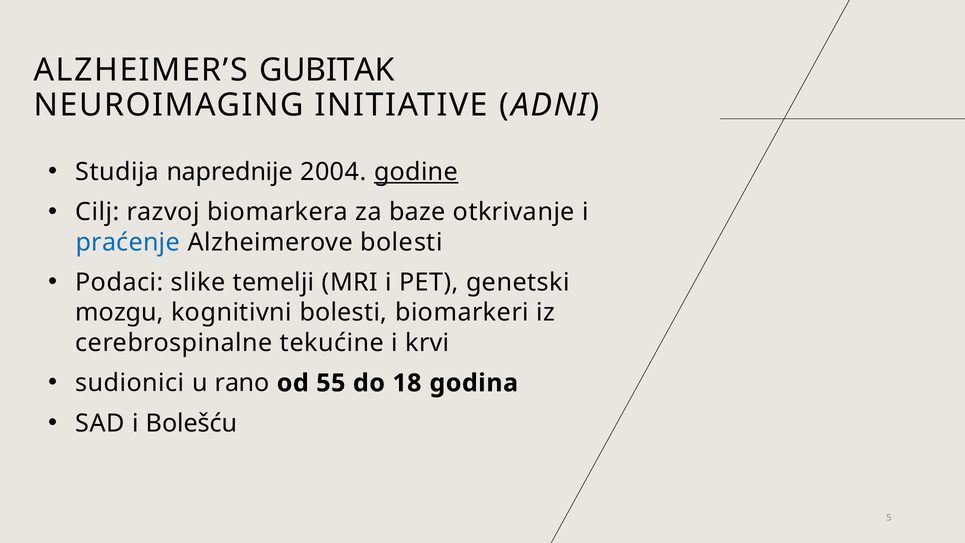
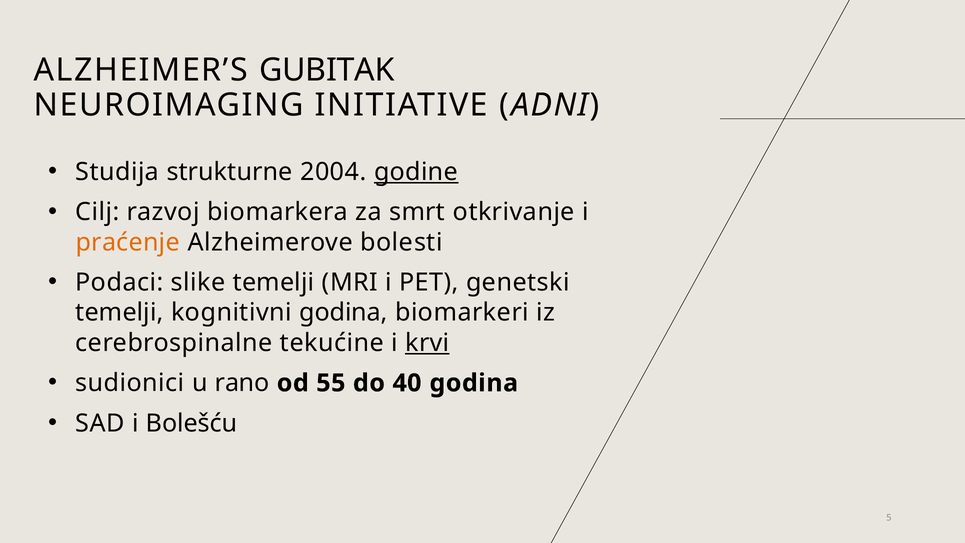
naprednije: naprednije -> strukturne
baze: baze -> smrt
praćenje colour: blue -> orange
mozgu at (119, 313): mozgu -> temelji
kognitivni bolesti: bolesti -> godina
krvi underline: none -> present
18: 18 -> 40
